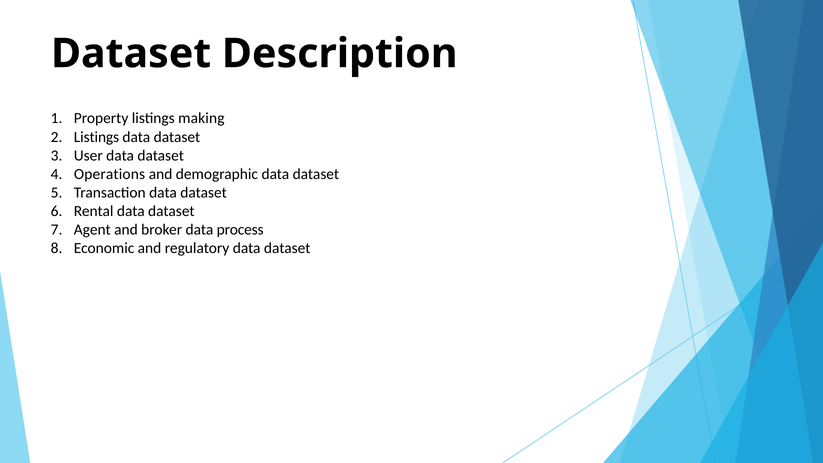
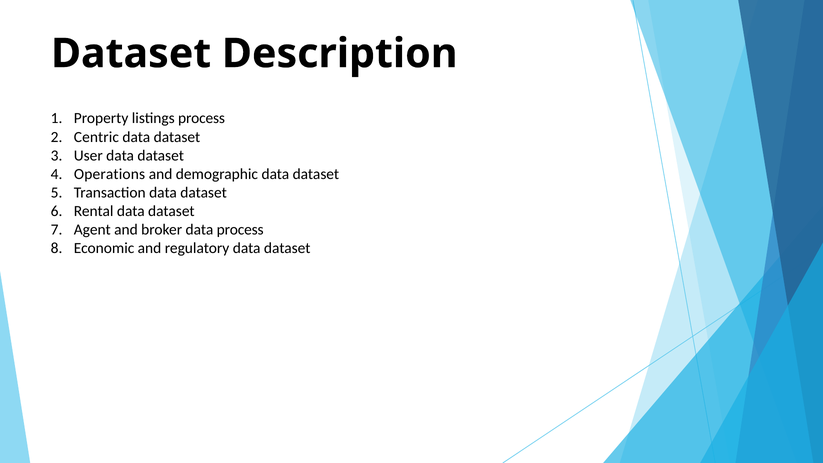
listings making: making -> process
Listings at (97, 137): Listings -> Centric
